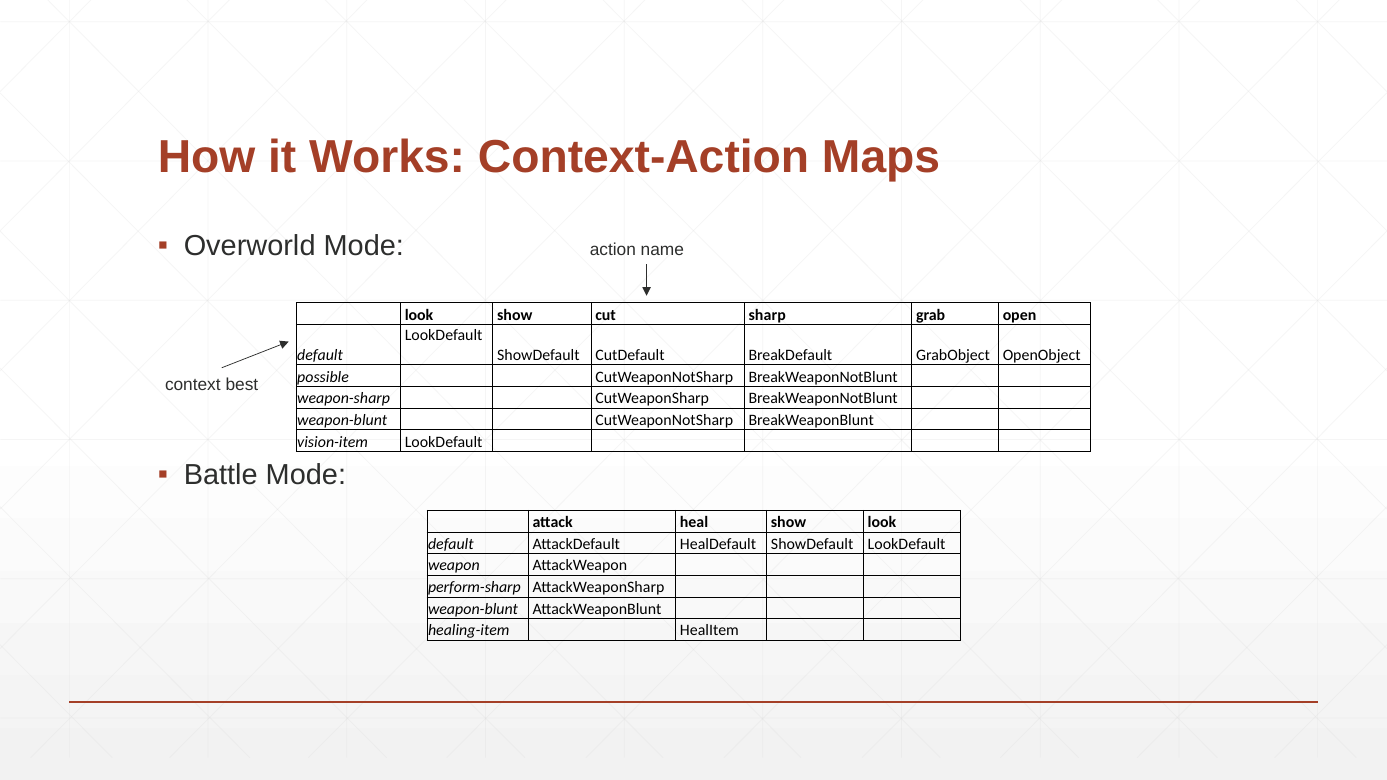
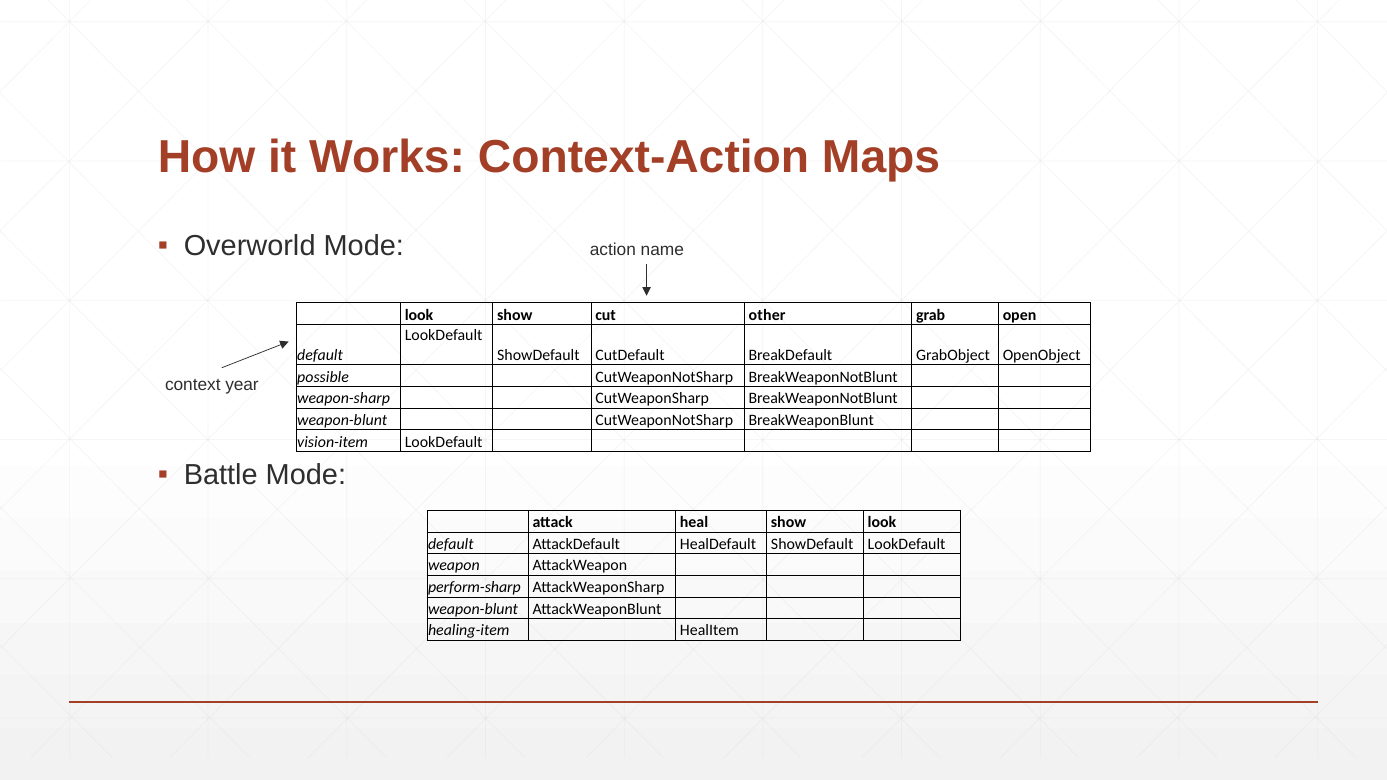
sharp: sharp -> other
best: best -> year
